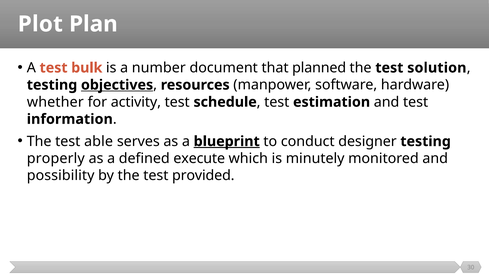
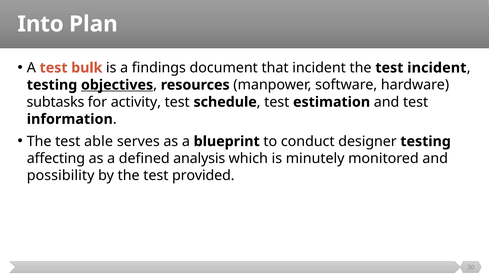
Plot: Plot -> Into
number: number -> findings
that planned: planned -> incident
test solution: solution -> incident
whether: whether -> subtasks
blueprint underline: present -> none
properly: properly -> affecting
execute: execute -> analysis
